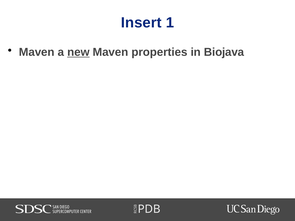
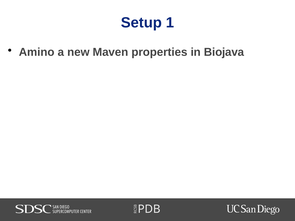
Insert: Insert -> Setup
Maven at (37, 52): Maven -> Amino
new underline: present -> none
